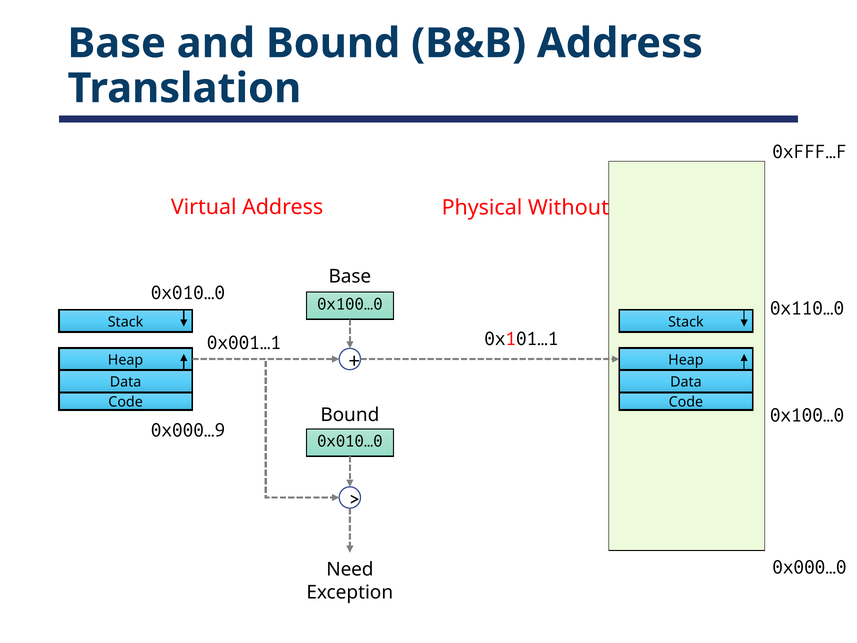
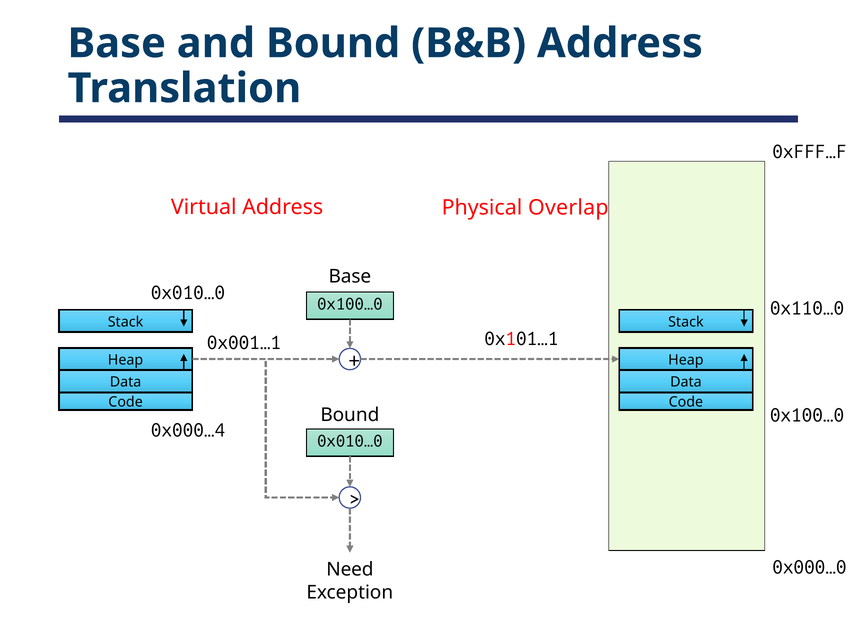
Without: Without -> Overlap
0x000…9: 0x000…9 -> 0x000…4
